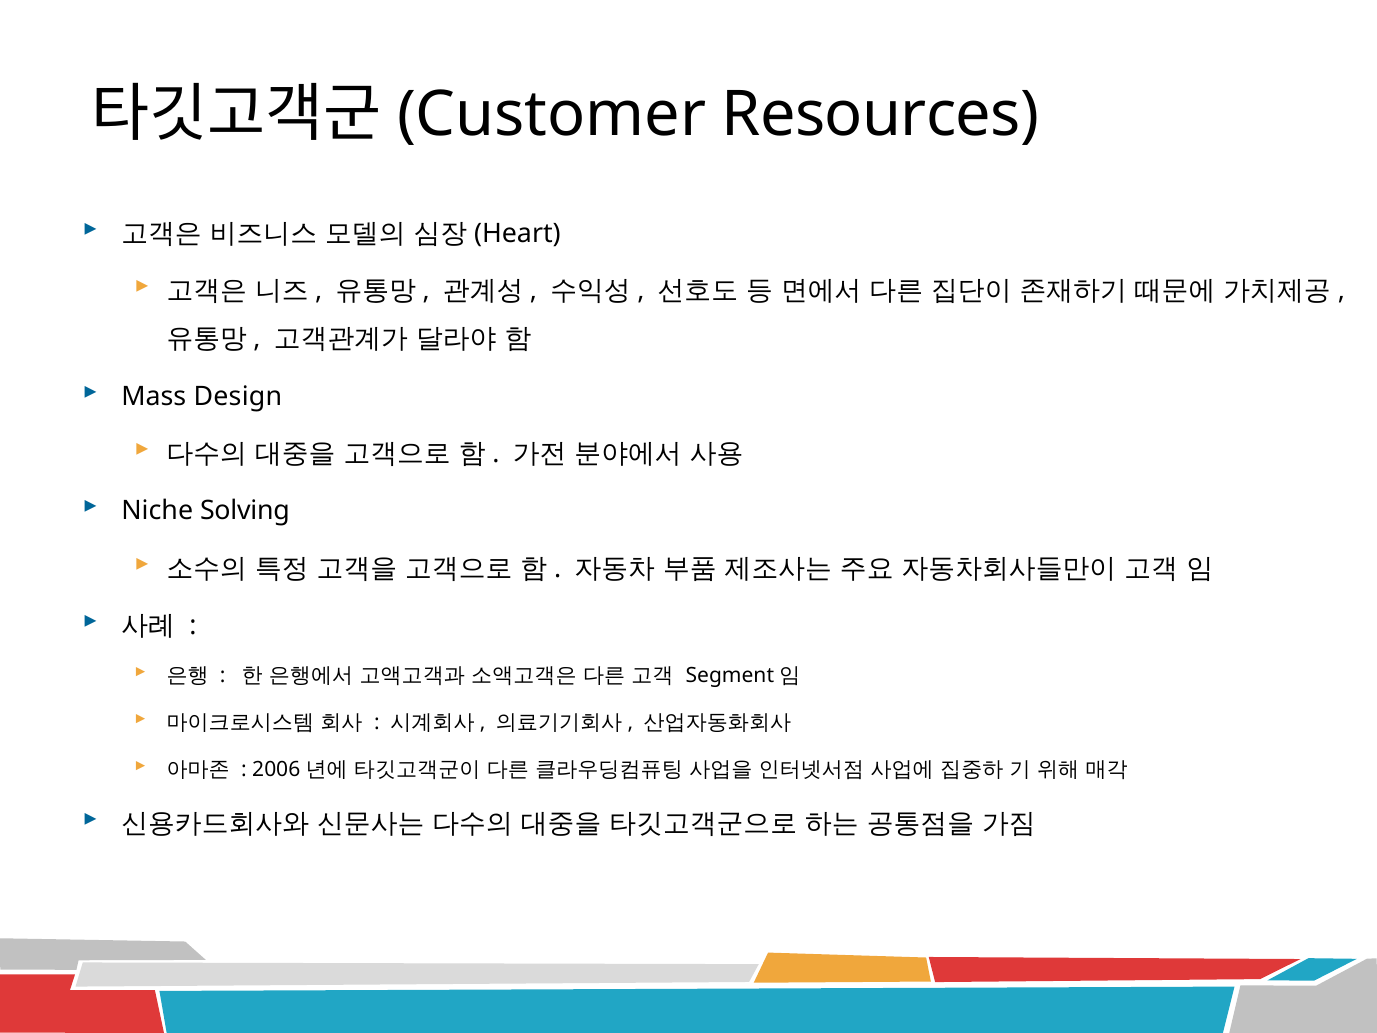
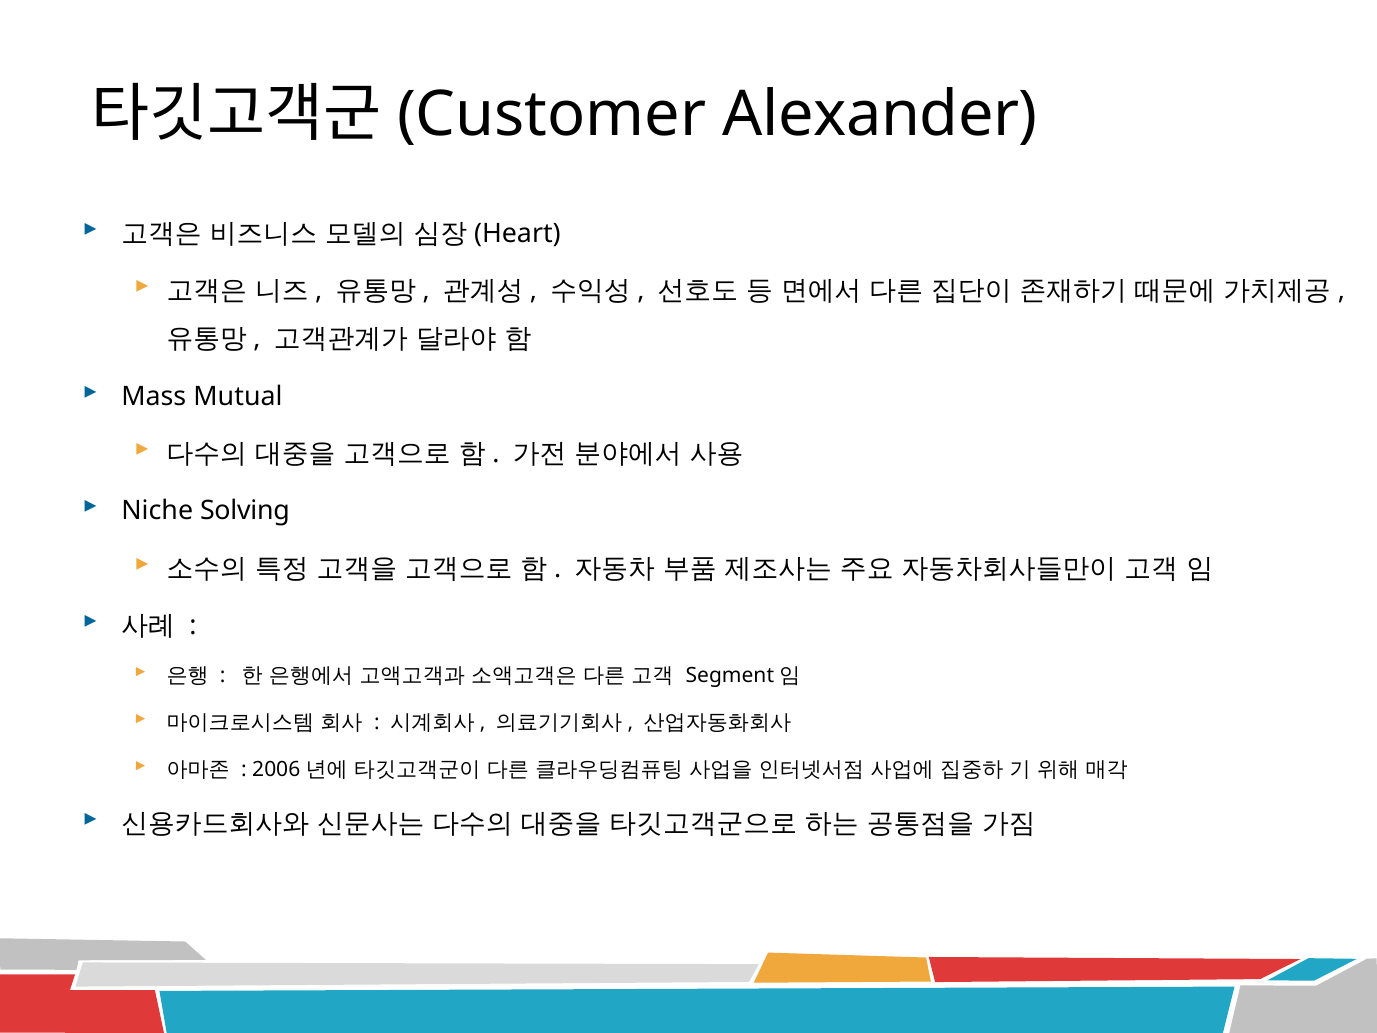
Resources: Resources -> Alexander
Design: Design -> Mutual
